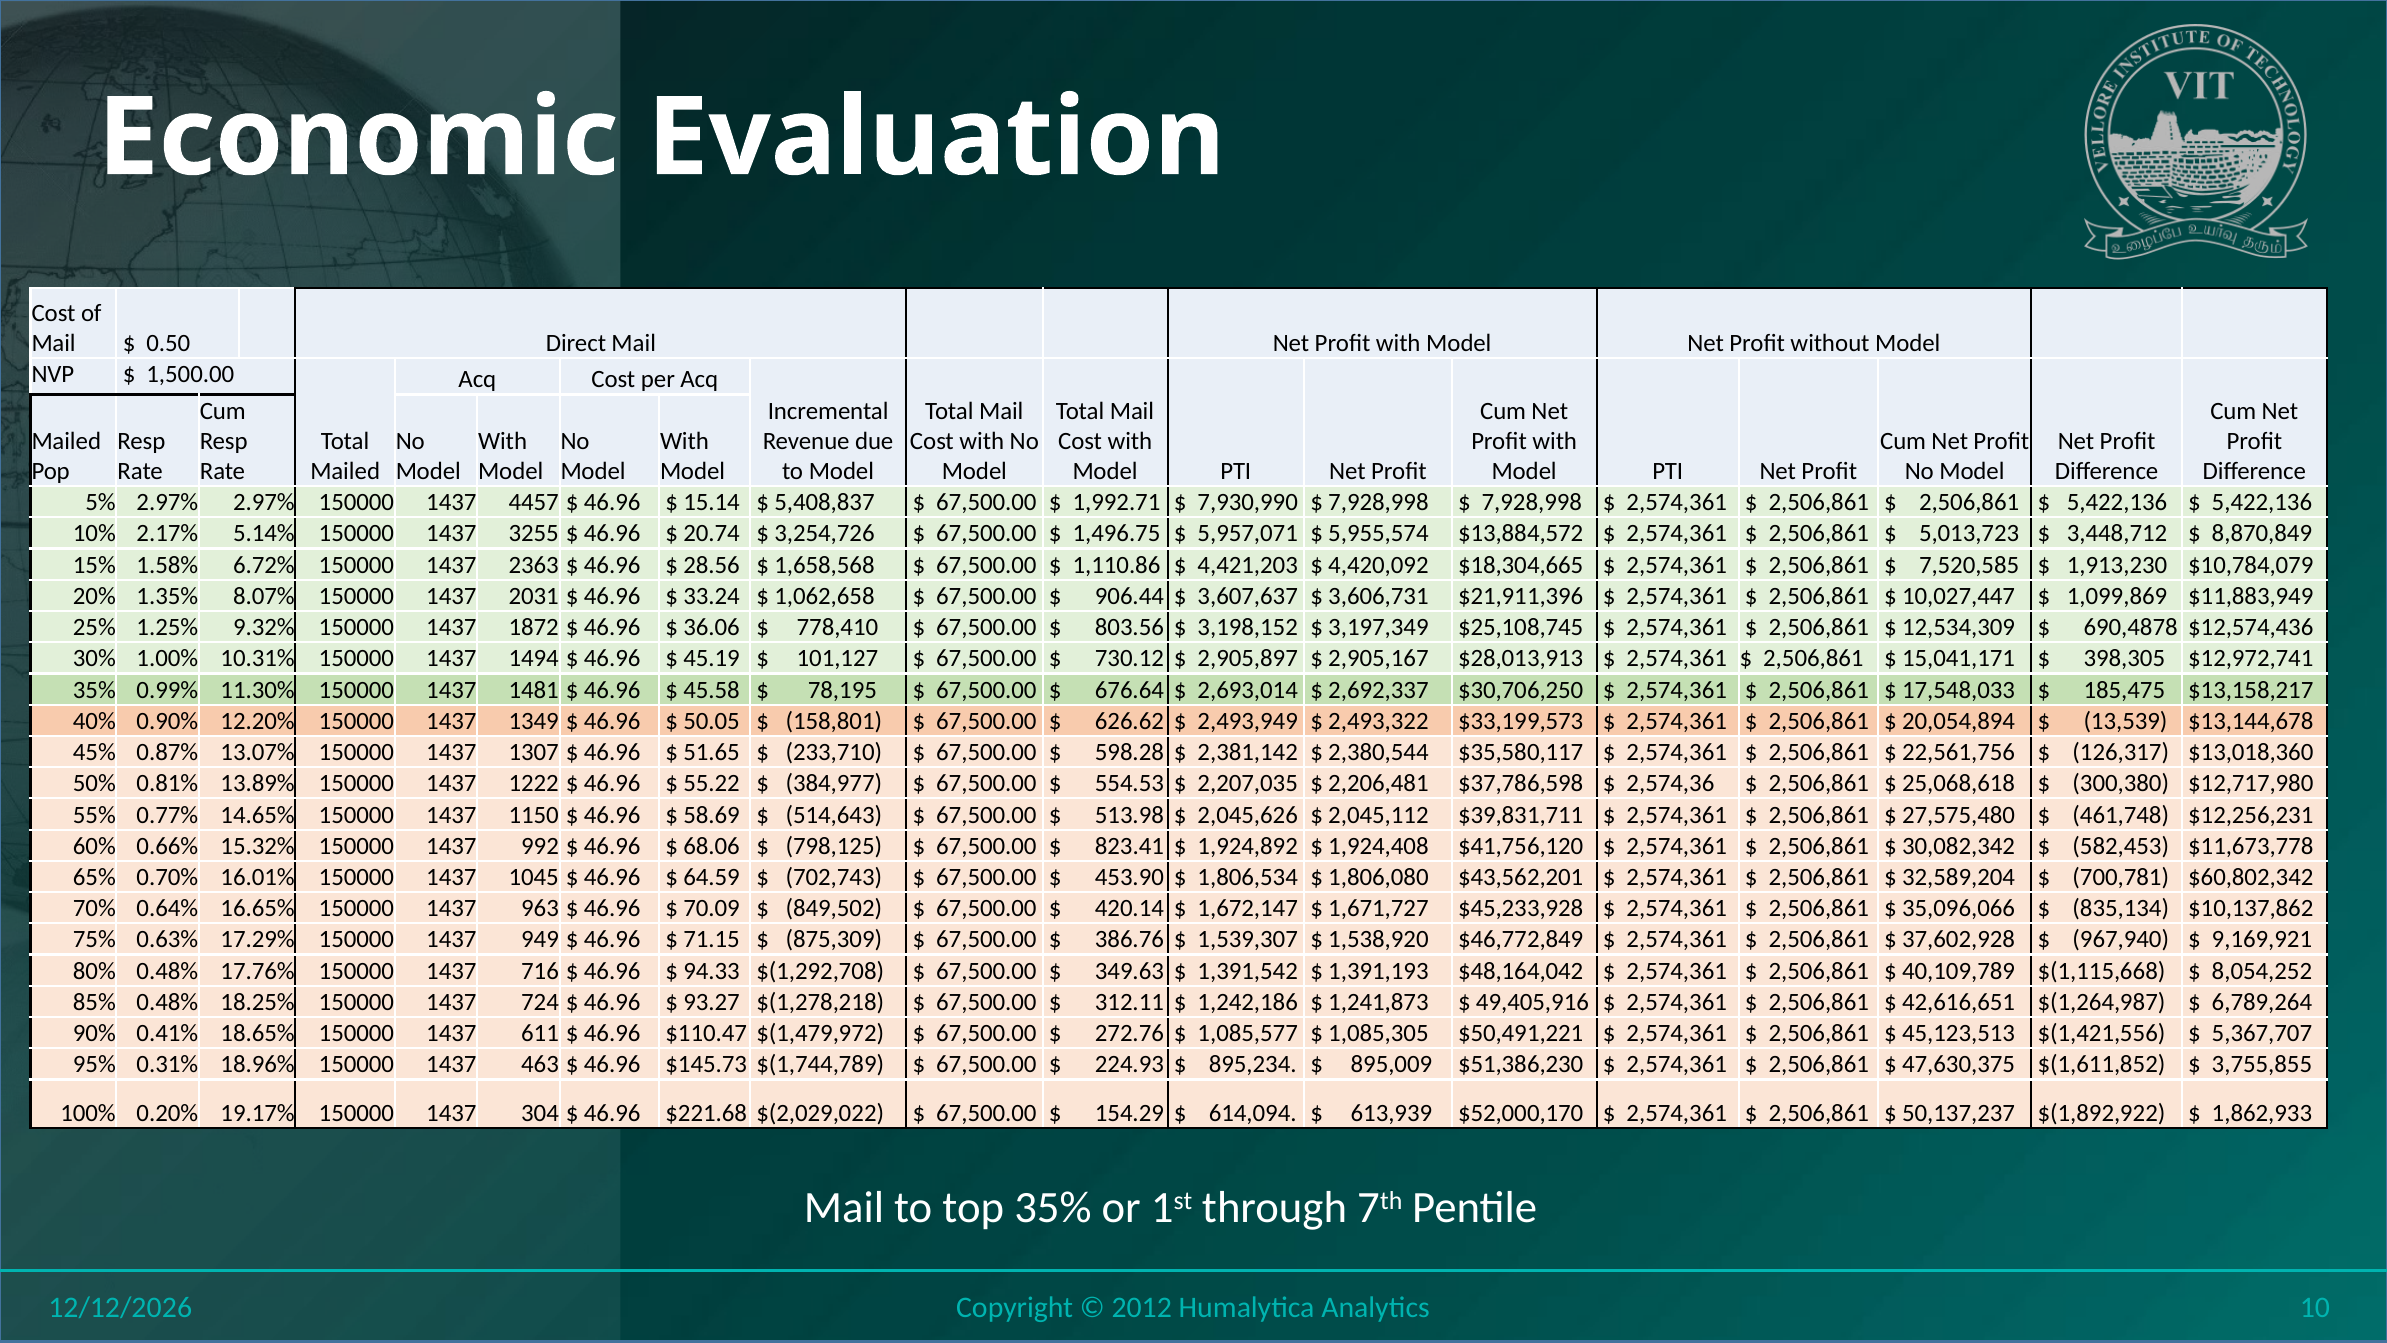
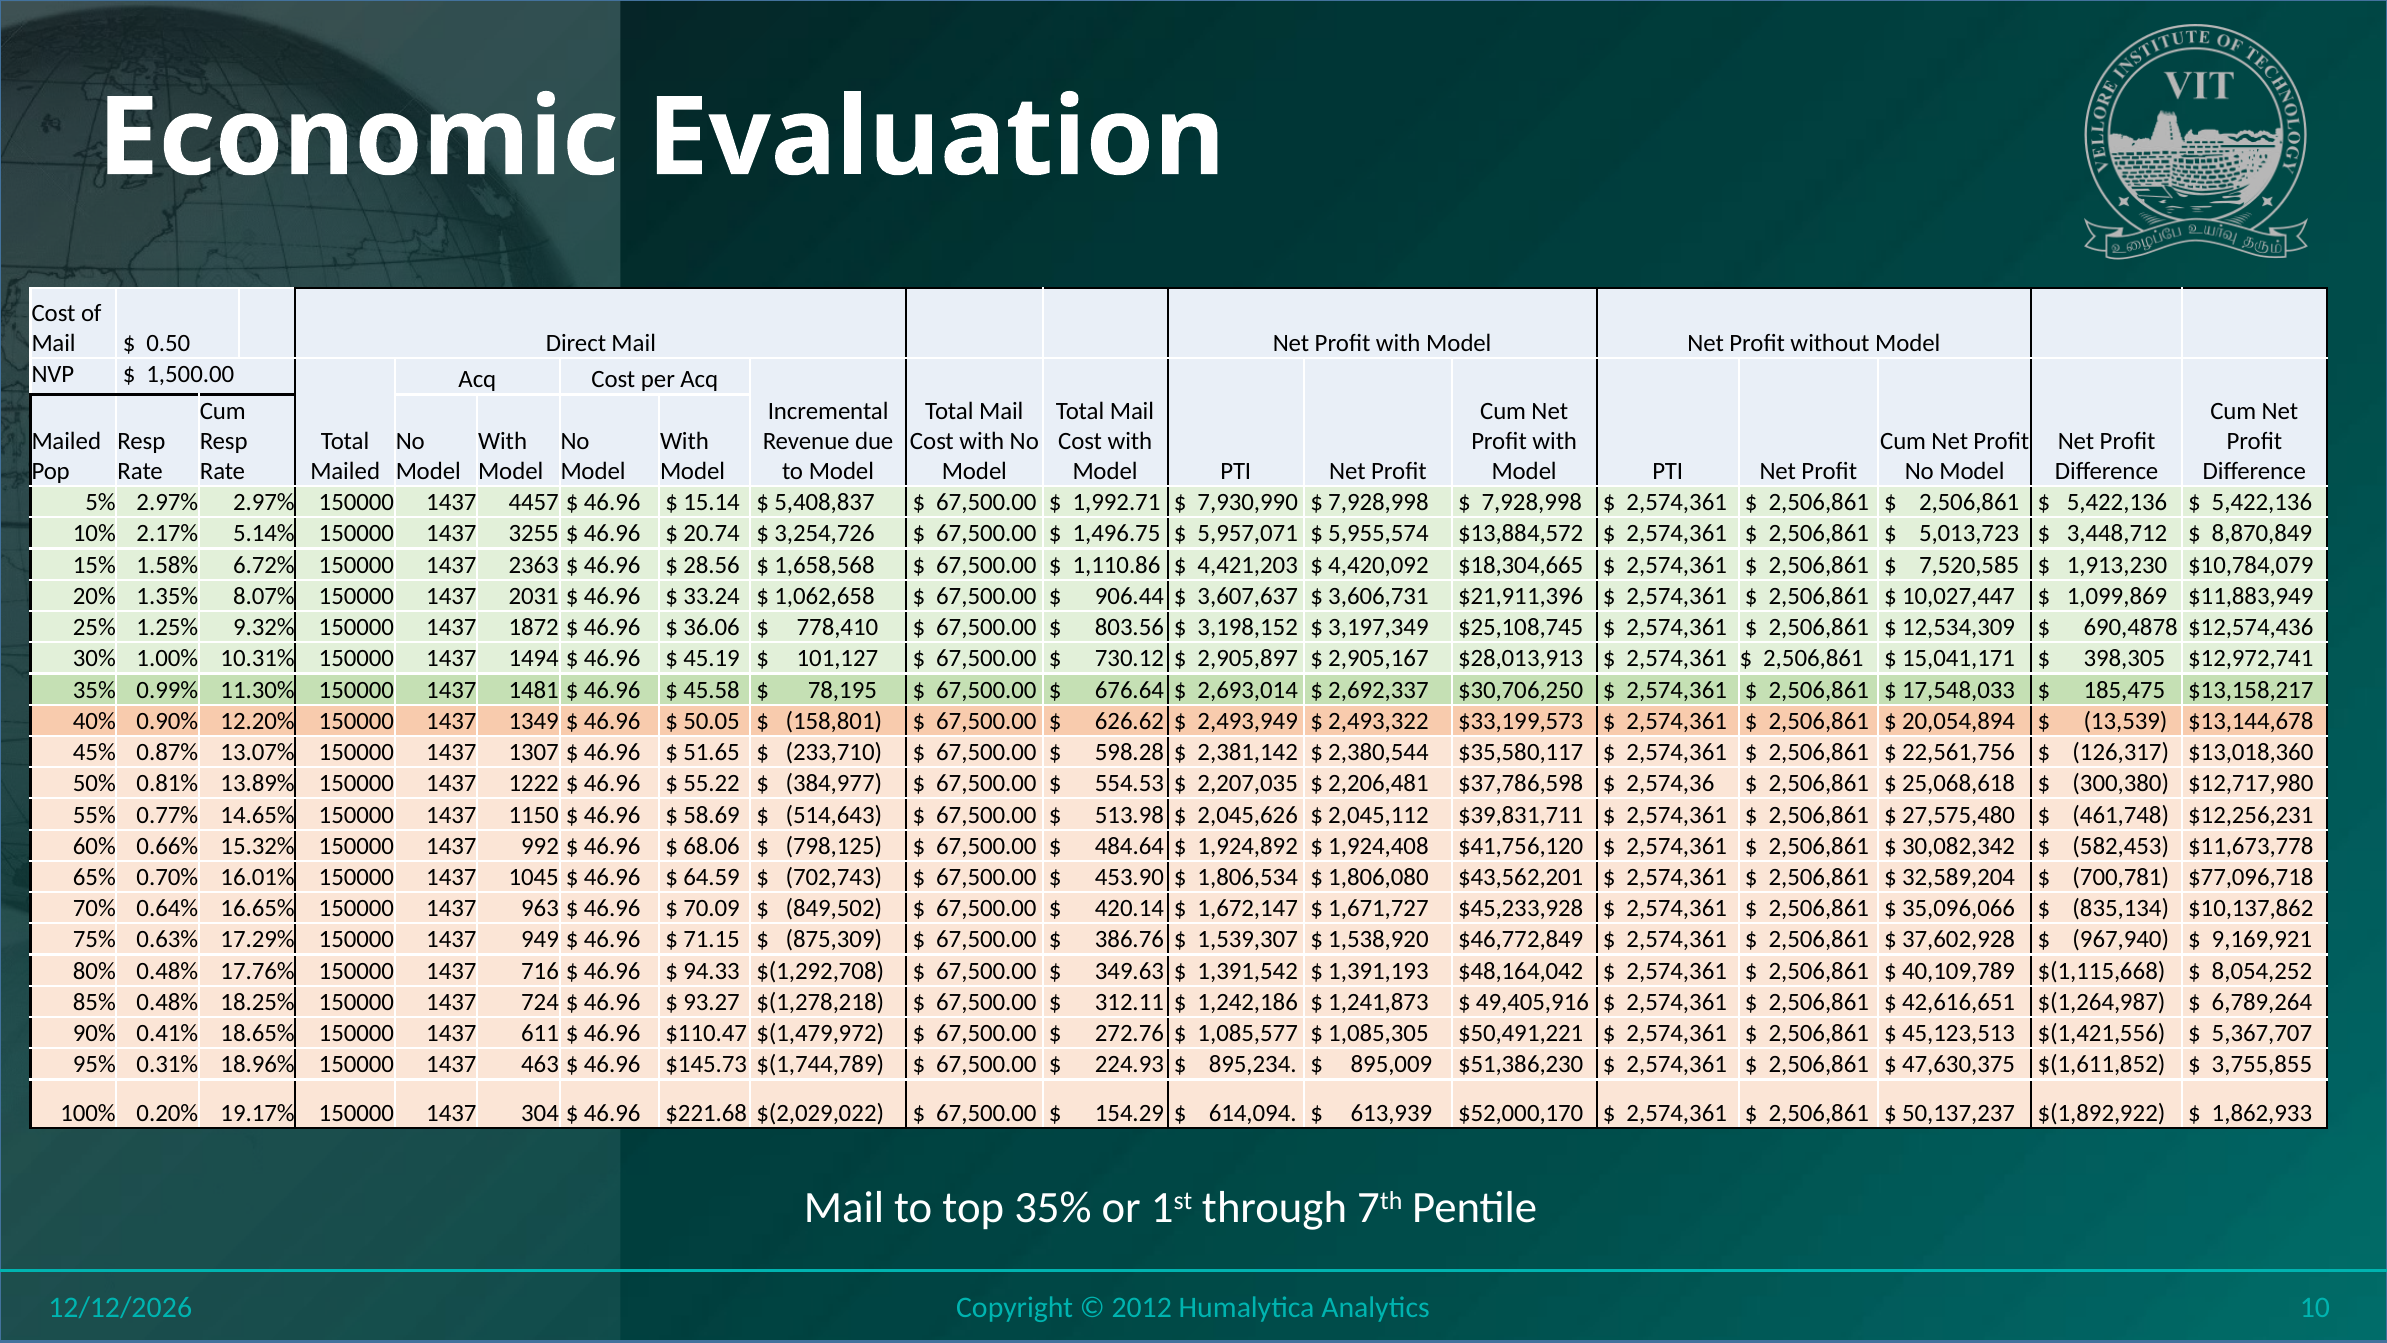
823.41: 823.41 -> 484.64
$60,802,342: $60,802,342 -> $77,096,718
